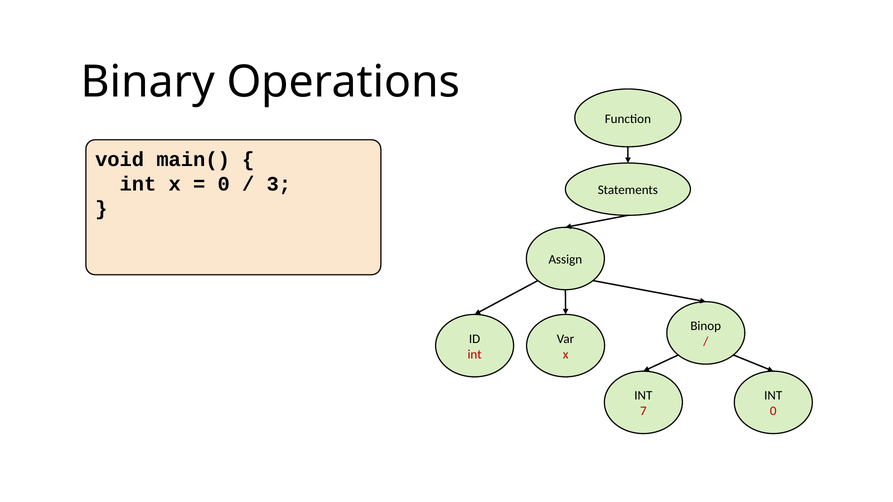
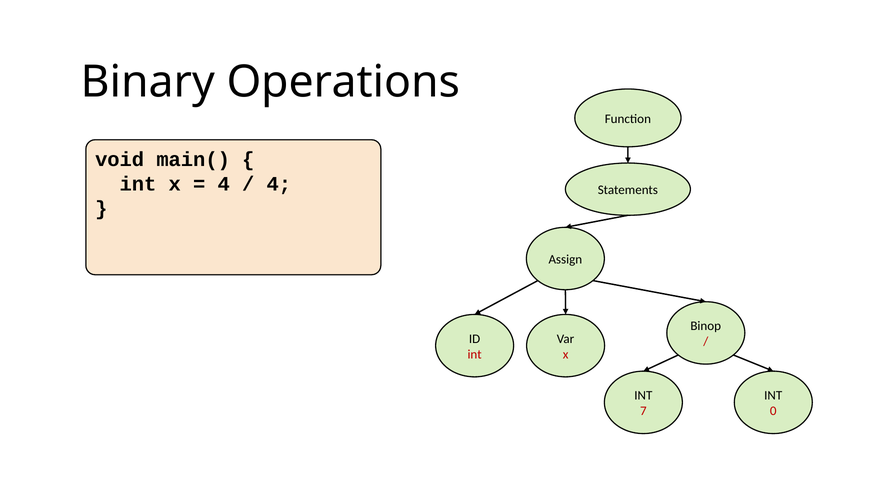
0 at (224, 184): 0 -> 4
3 at (279, 184): 3 -> 4
